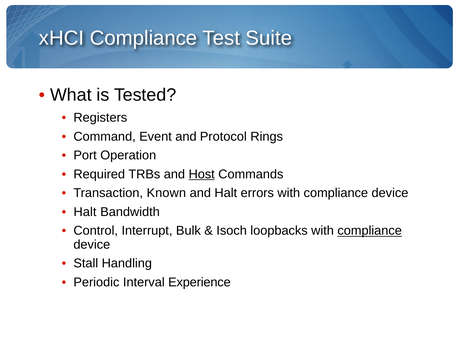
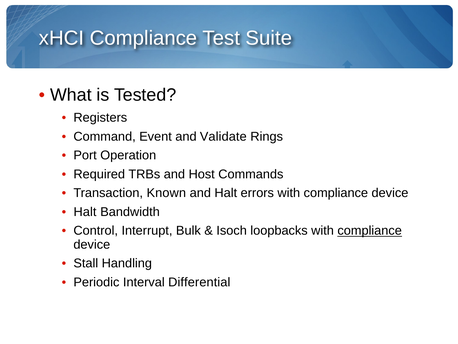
Protocol: Protocol -> Validate
Host underline: present -> none
Experience: Experience -> Differential
